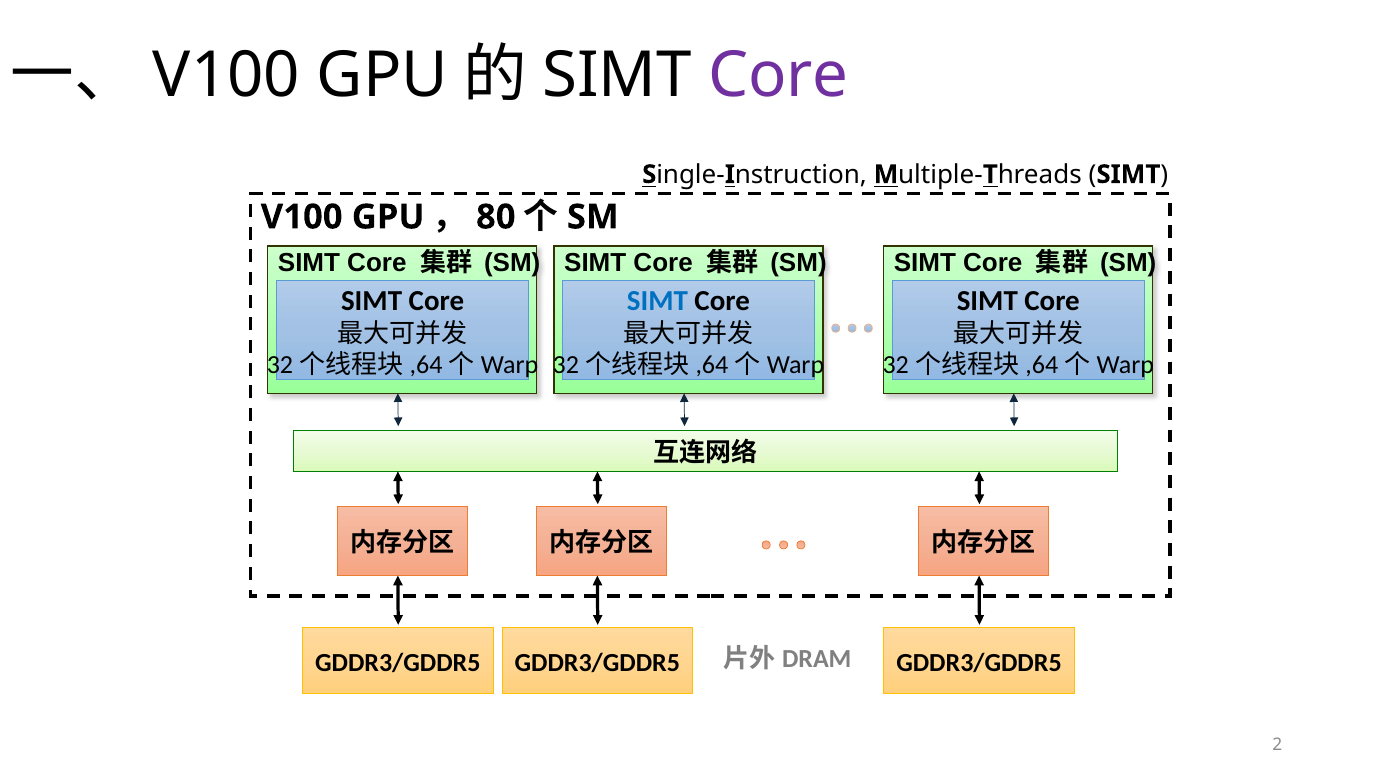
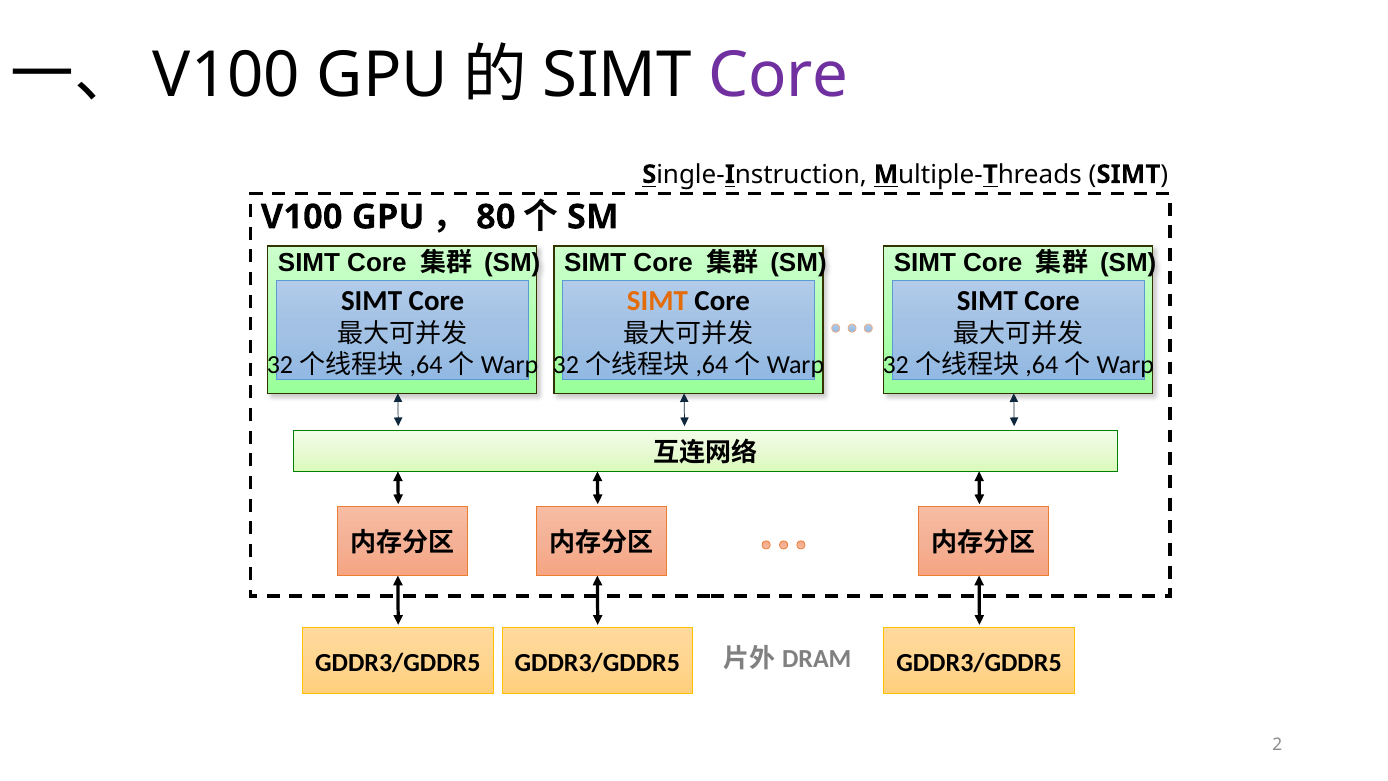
SIMT at (657, 301) colour: blue -> orange
